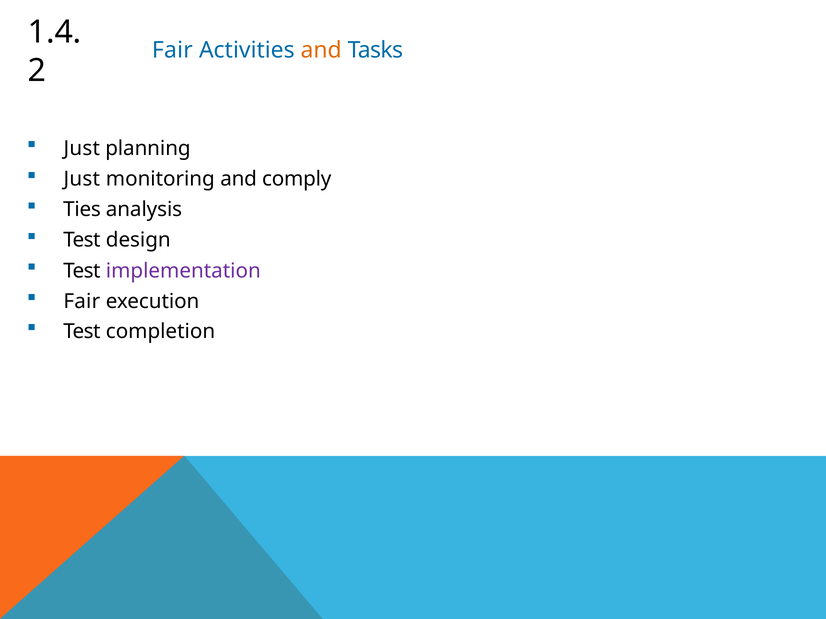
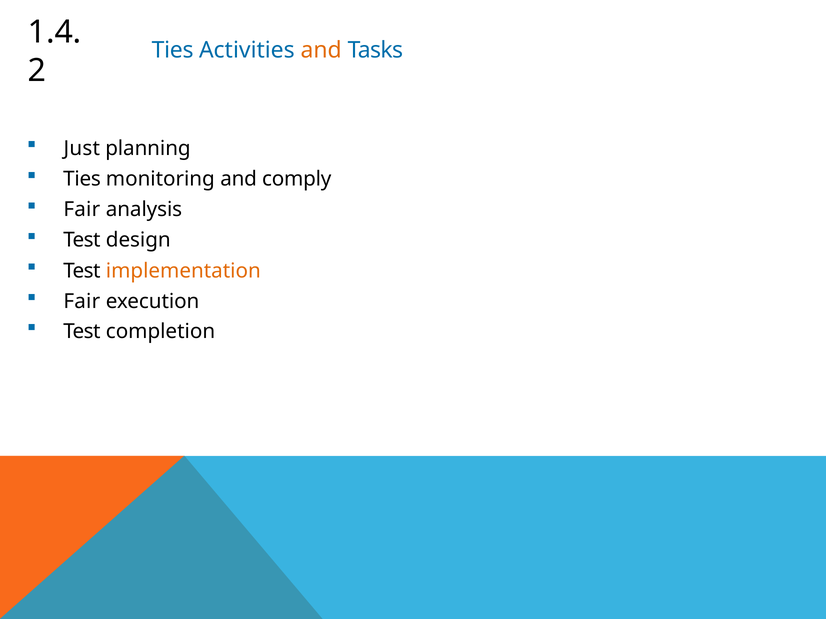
Fair at (172, 50): Fair -> Ties
Just at (82, 179): Just -> Ties
Ties at (82, 210): Ties -> Fair
implementation colour: purple -> orange
